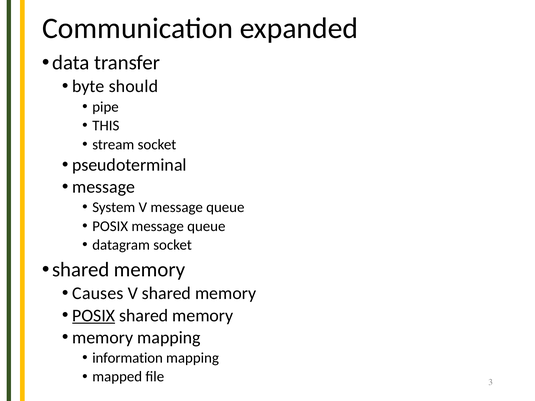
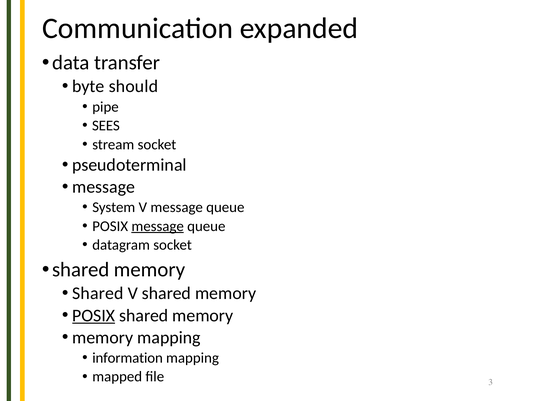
THIS: THIS -> SEES
message at (158, 226) underline: none -> present
Causes at (98, 294): Causes -> Shared
